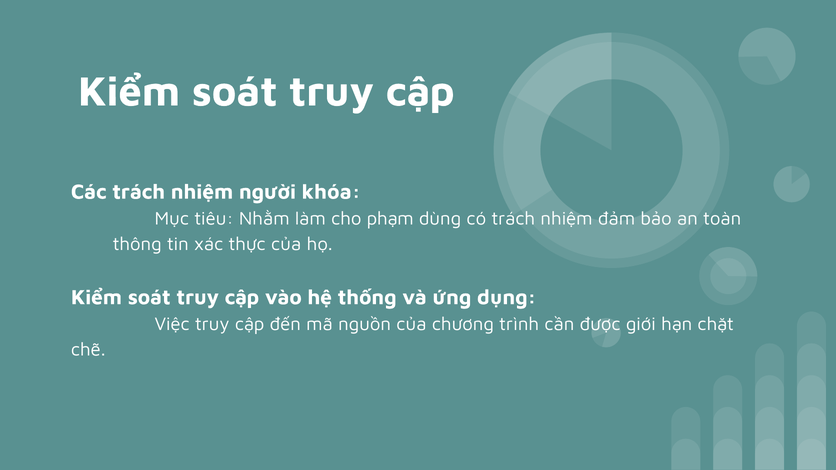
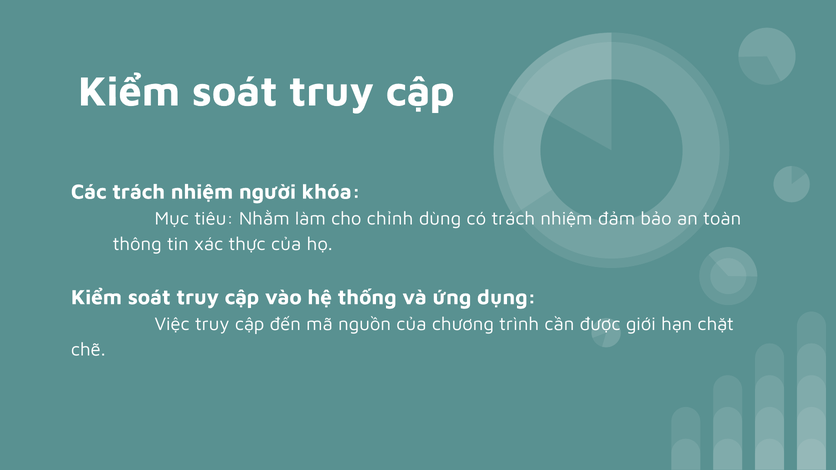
phạm: phạm -> chỉnh
